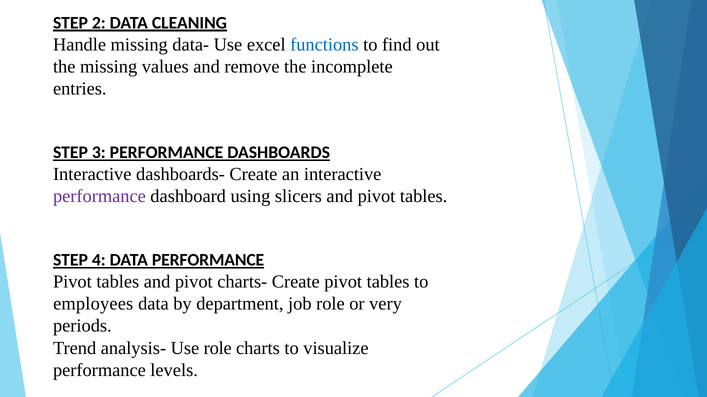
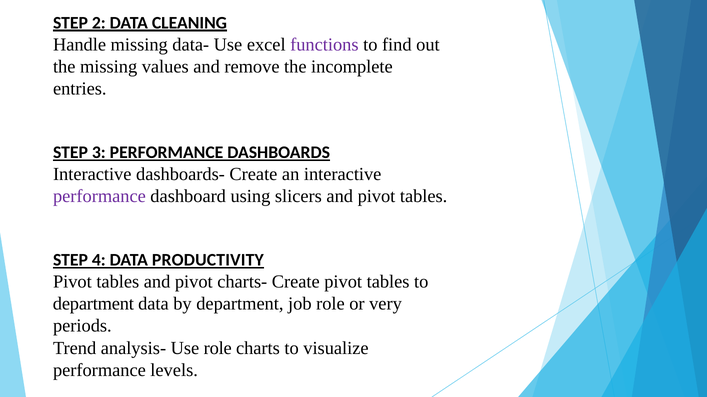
functions colour: blue -> purple
DATA PERFORMANCE: PERFORMANCE -> PRODUCTIVITY
employees at (93, 304): employees -> department
